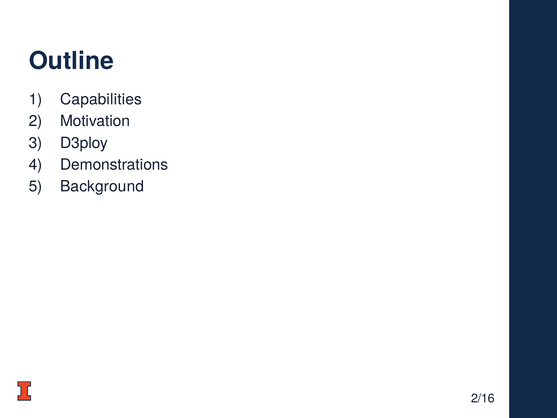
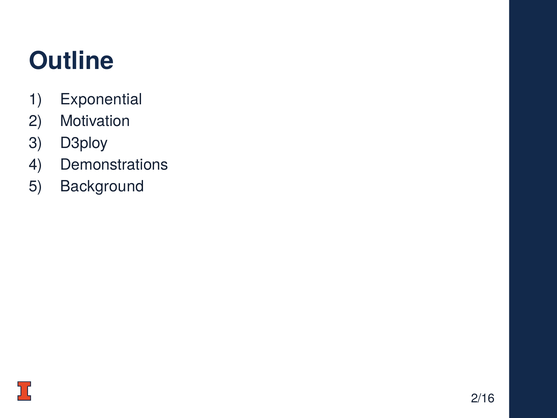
Capabilities: Capabilities -> Exponential
